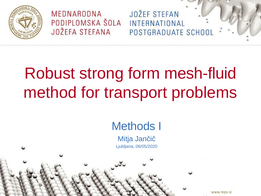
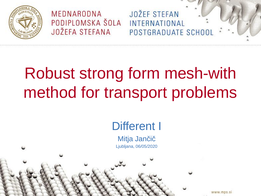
mesh-fluid: mesh-fluid -> mesh-with
Methods: Methods -> Different
